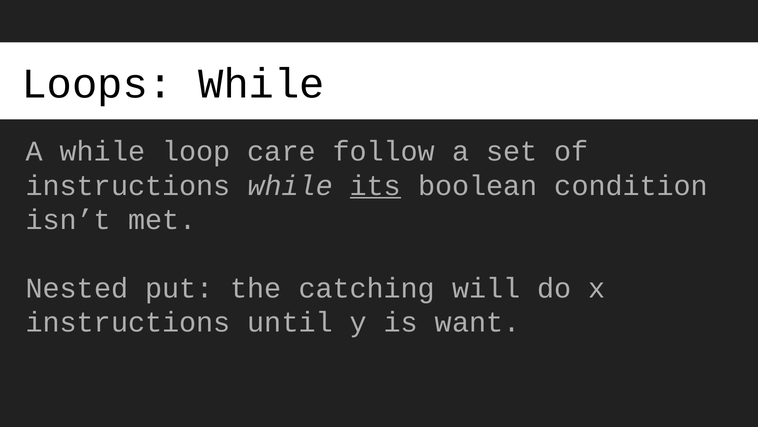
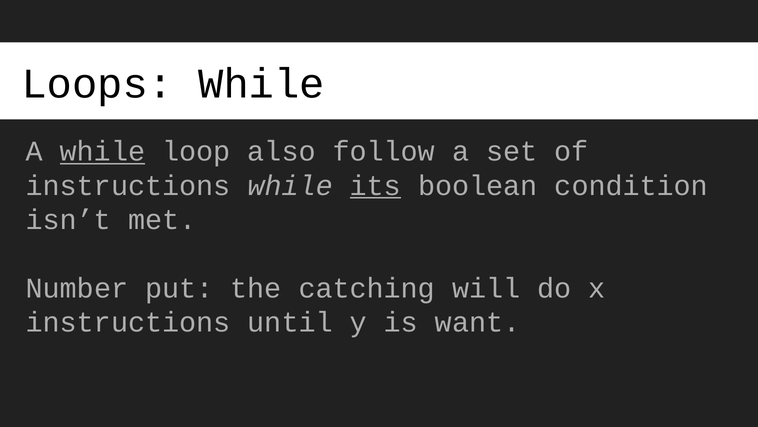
while at (103, 151) underline: none -> present
care: care -> also
Nested: Nested -> Number
